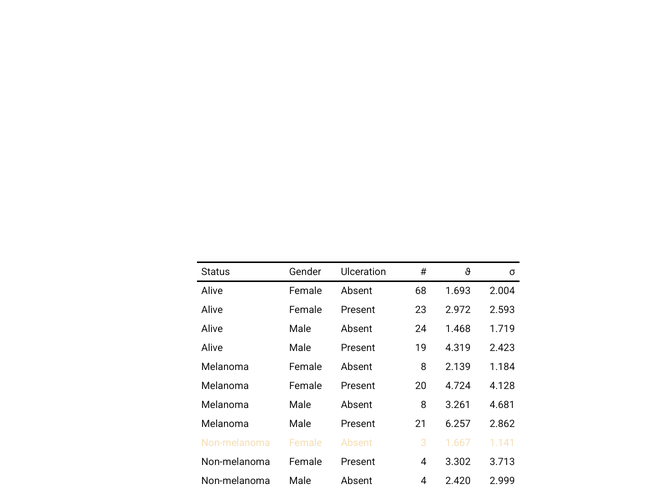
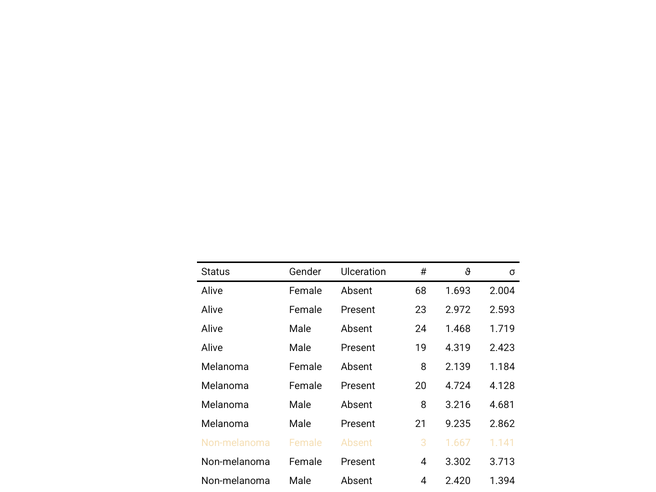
3.261: 3.261 -> 3.216
6.257: 6.257 -> 9.235
2.999: 2.999 -> 1.394
